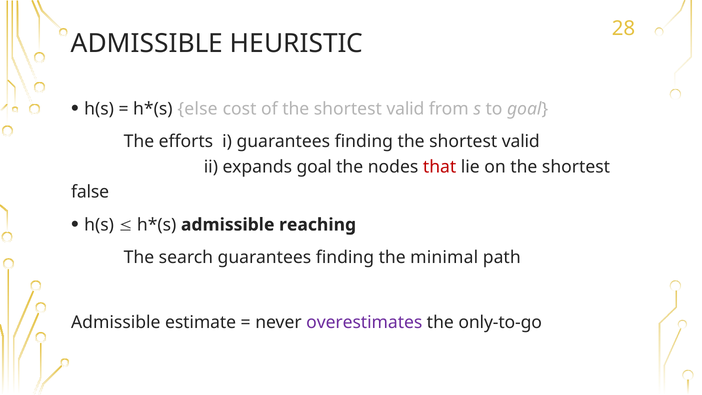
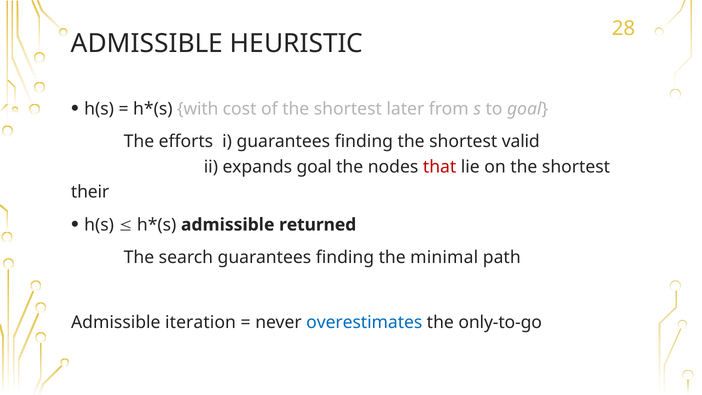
else: else -> with
of the shortest valid: valid -> later
false: false -> their
reaching: reaching -> returned
estimate: estimate -> iteration
overestimates colour: purple -> blue
